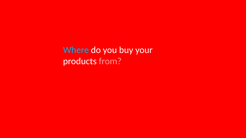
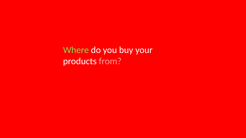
Where colour: light blue -> light green
